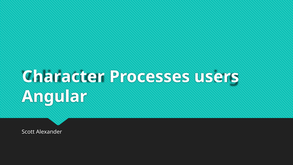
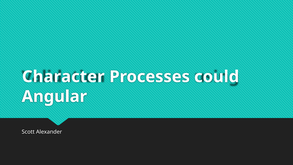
users: users -> could
